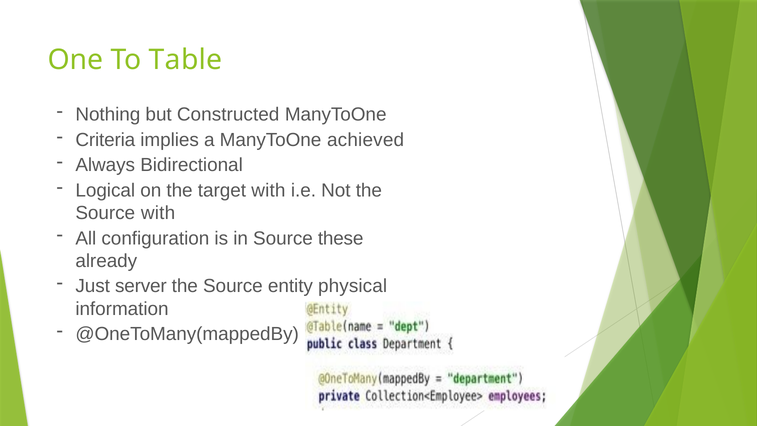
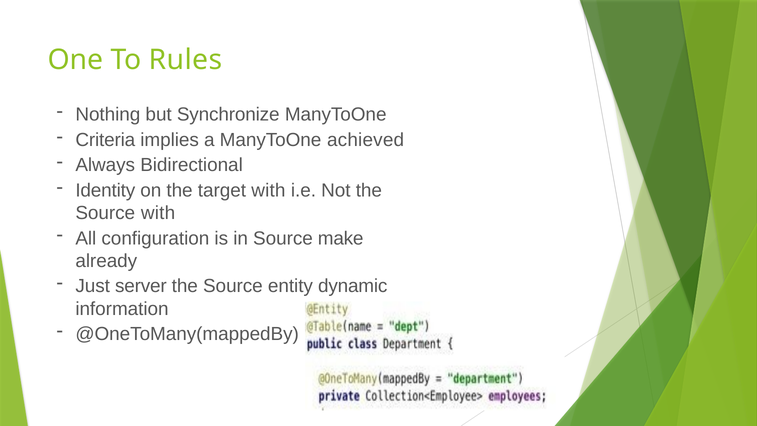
Table: Table -> Rules
Constructed: Constructed -> Synchronize
Logical: Logical -> Identity
these: these -> make
physical: physical -> dynamic
